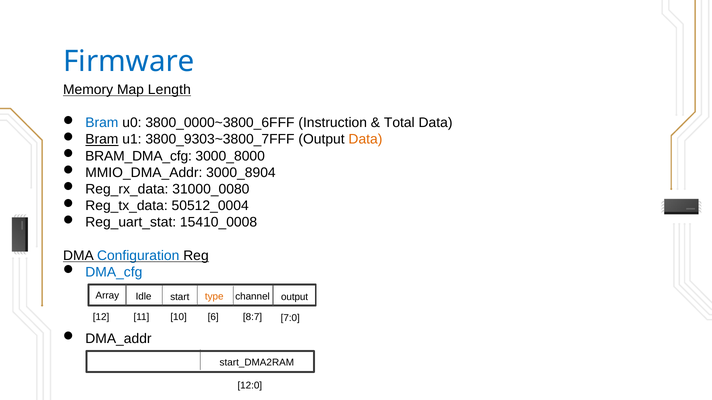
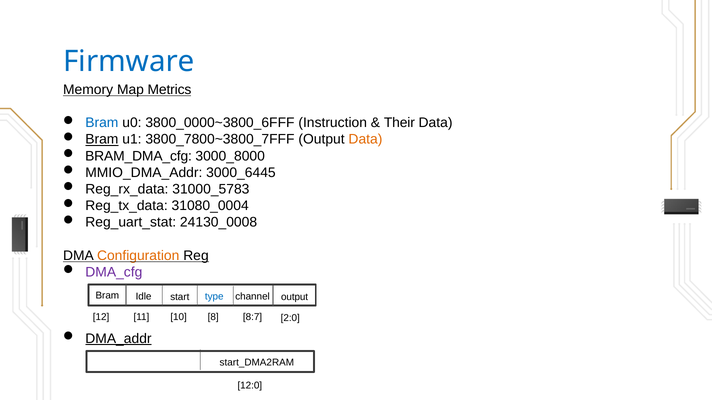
Length: Length -> Metrics
Total: Total -> Their
3800_9303~3800_7FFF: 3800_9303~3800_7FFF -> 3800_7800~3800_7FFF
3000_8904: 3000_8904 -> 3000_6445
31000_0080: 31000_0080 -> 31000_5783
50512_0004: 50512_0004 -> 31080_0004
15410_0008: 15410_0008 -> 24130_0008
Configuration colour: blue -> orange
DMA_cfg colour: blue -> purple
Array at (107, 296): Array -> Bram
type colour: orange -> blue
6: 6 -> 8
7:0: 7:0 -> 2:0
DMA_addr underline: none -> present
